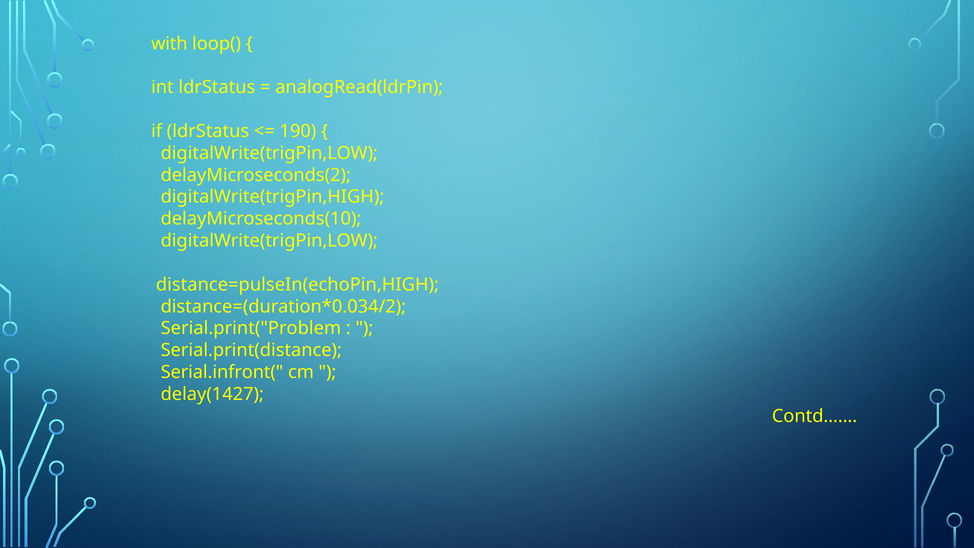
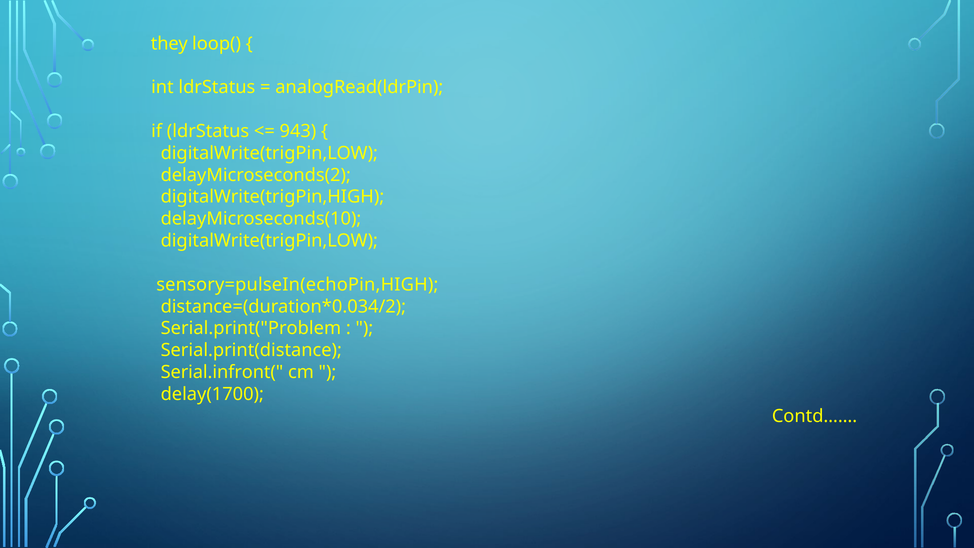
with: with -> they
190: 190 -> 943
distance=pulseIn(echoPin,HIGH: distance=pulseIn(echoPin,HIGH -> sensory=pulseIn(echoPin,HIGH
delay(1427: delay(1427 -> delay(1700
